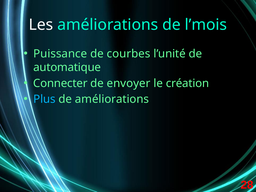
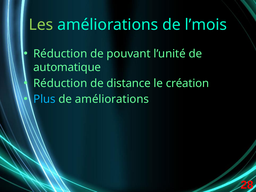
Les colour: white -> light green
Puissance at (60, 54): Puissance -> Réduction
courbes: courbes -> pouvant
Connecter at (60, 83): Connecter -> Réduction
envoyer: envoyer -> distance
